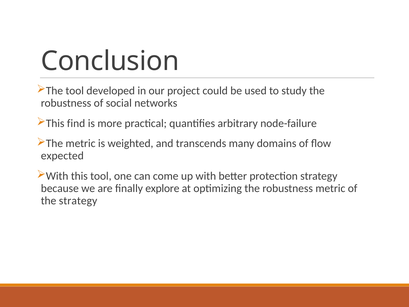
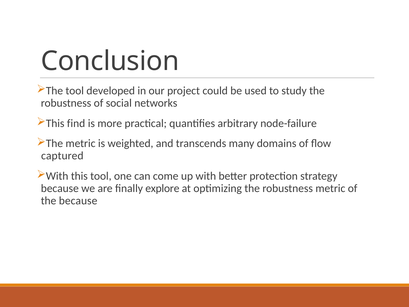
expected: expected -> captured
the strategy: strategy -> because
